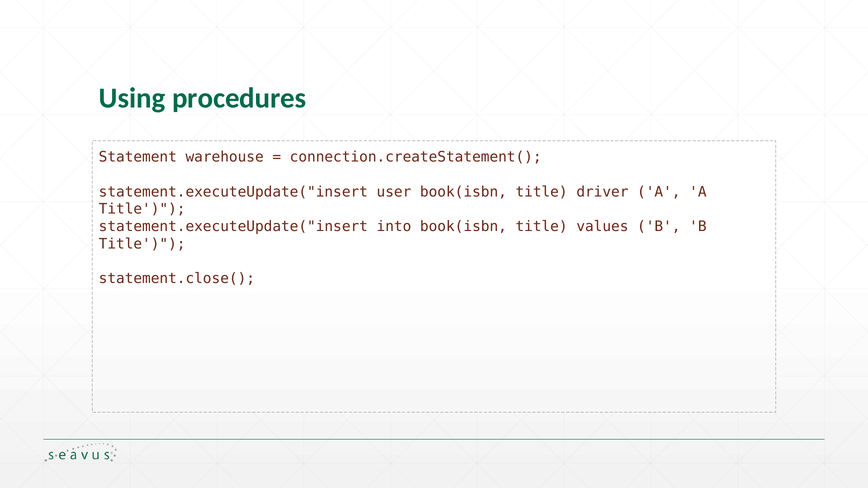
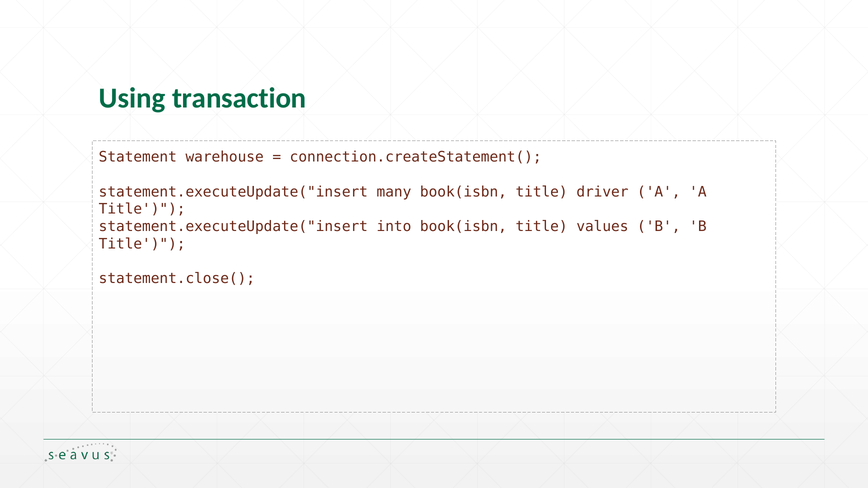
procedures: procedures -> transaction
user: user -> many
